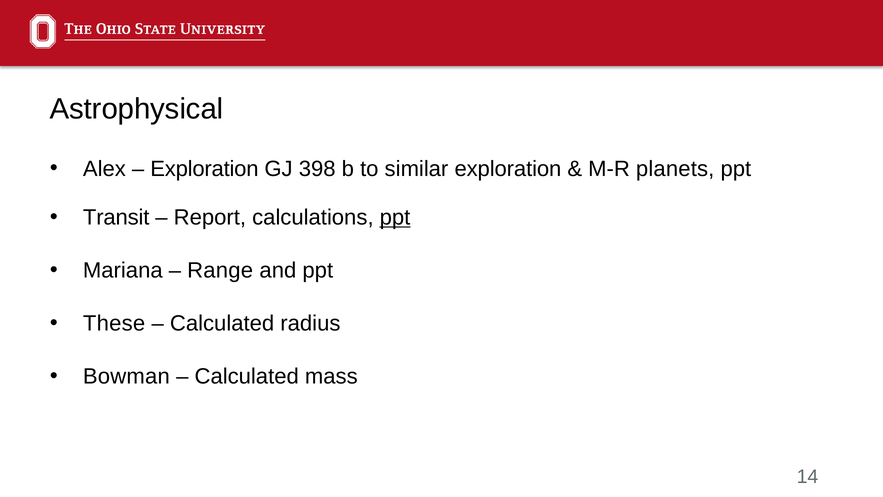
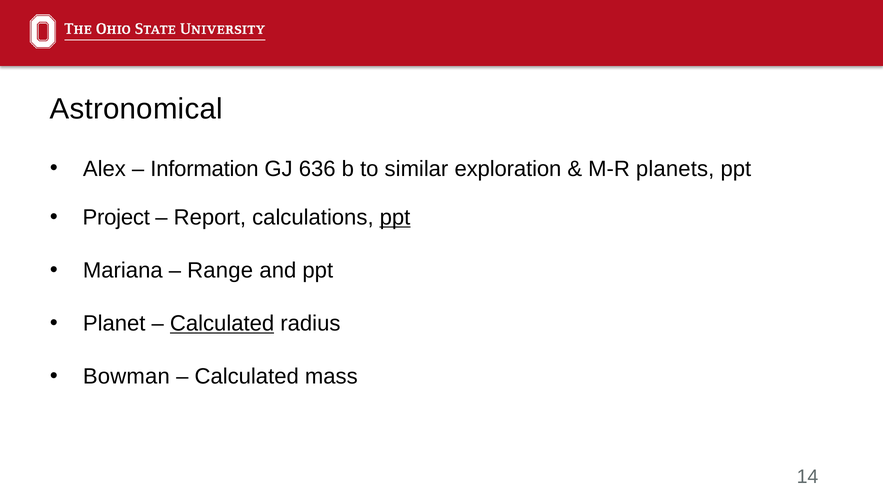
Astrophysical: Astrophysical -> Astronomical
Exploration at (204, 169): Exploration -> Information
398: 398 -> 636
Transit: Transit -> Project
These: These -> Planet
Calculated at (222, 323) underline: none -> present
